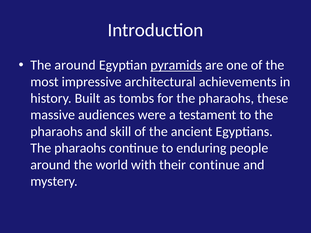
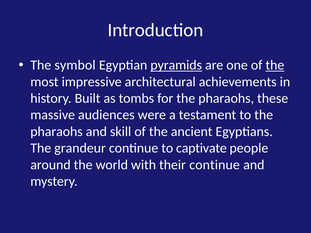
The around: around -> symbol
the at (275, 65) underline: none -> present
pharaohs at (80, 148): pharaohs -> grandeur
enduring: enduring -> captivate
